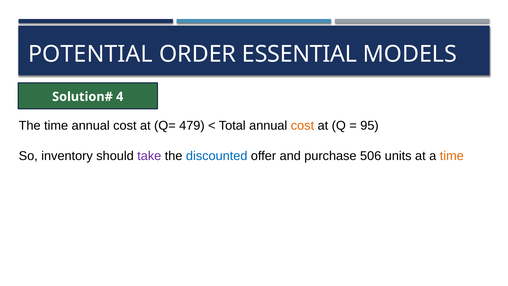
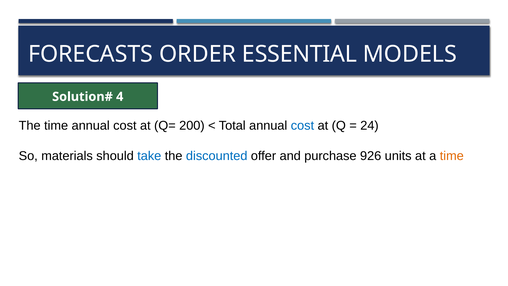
POTENTIAL: POTENTIAL -> FORECASTS
479: 479 -> 200
cost at (302, 125) colour: orange -> blue
95: 95 -> 24
inventory: inventory -> materials
take colour: purple -> blue
506: 506 -> 926
